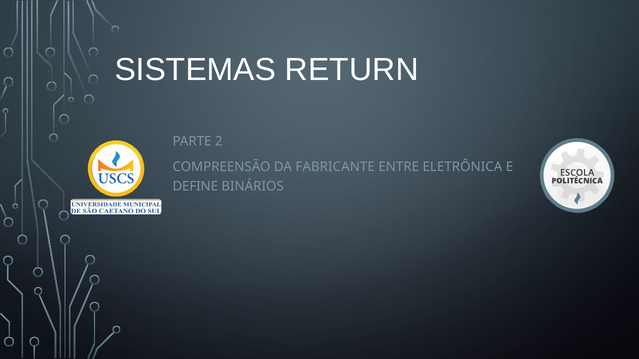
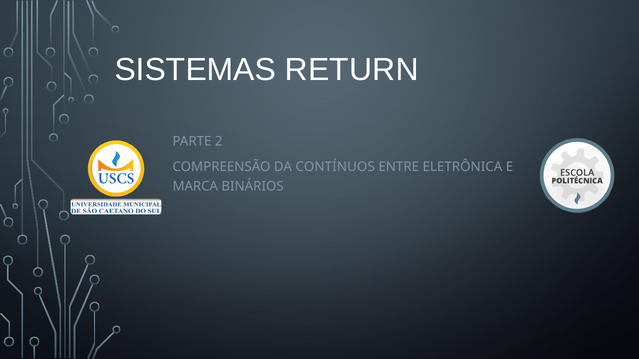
FABRICANTE: FABRICANTE -> CONTÍNUOS
DEFINE: DEFINE -> MARCA
